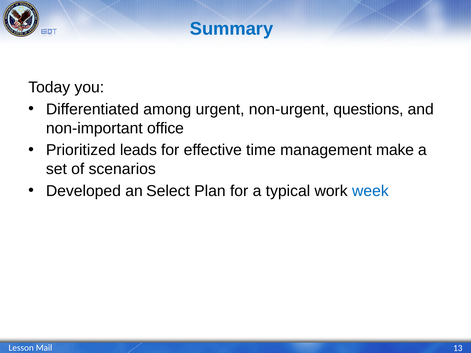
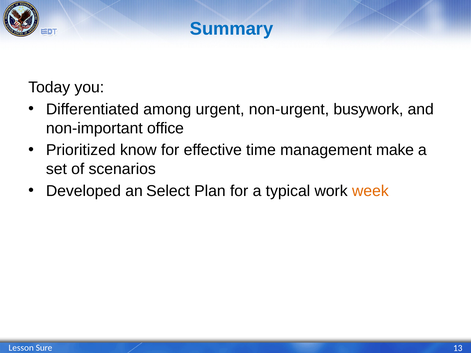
questions: questions -> busywork
leads: leads -> know
week colour: blue -> orange
Mail: Mail -> Sure
